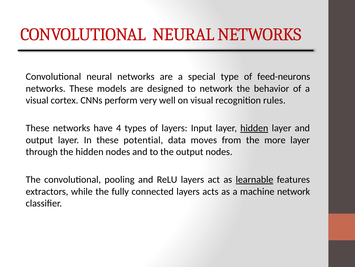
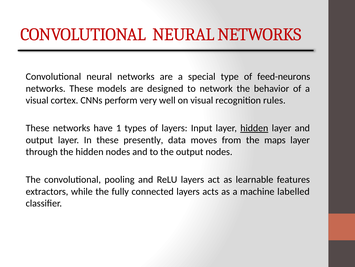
4: 4 -> 1
potential: potential -> presently
more: more -> maps
learnable underline: present -> none
machine network: network -> labelled
